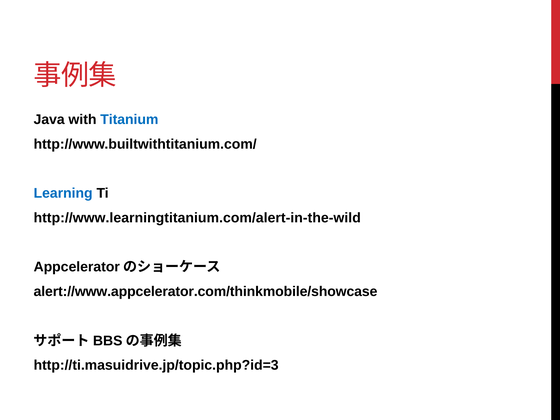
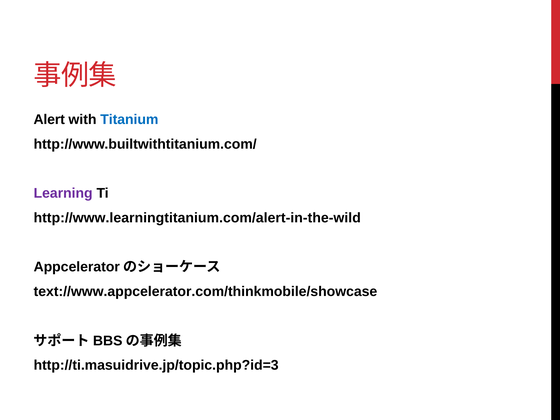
Java: Java -> Alert
Learning colour: blue -> purple
alert://www.appcelerator.com/thinkmobile/showcase: alert://www.appcelerator.com/thinkmobile/showcase -> text://www.appcelerator.com/thinkmobile/showcase
